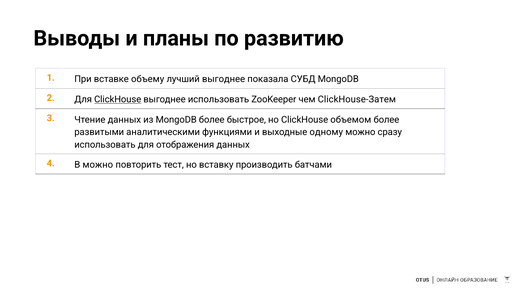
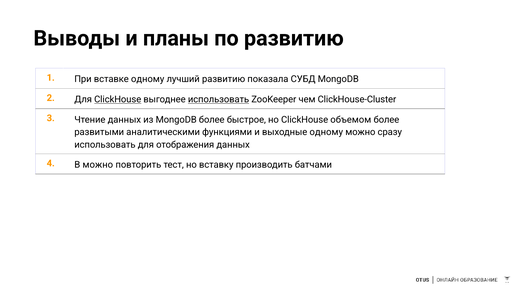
вставке объему: объему -> одному
лучший выгоднее: выгоднее -> развитию
использовать at (219, 99) underline: none -> present
ClickHouse-Затем: ClickHouse-Затем -> ClickHouse-Cluster
